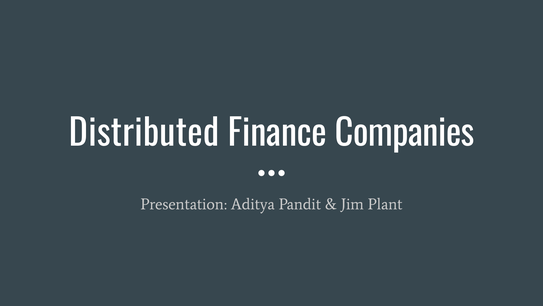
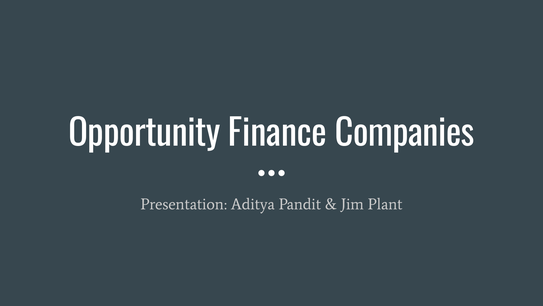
Distributed: Distributed -> Opportunity
